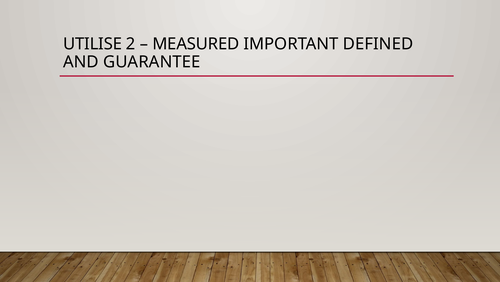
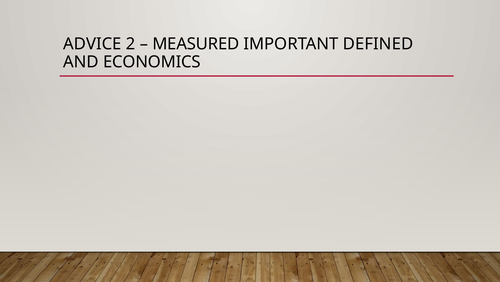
UTILISE: UTILISE -> ADVICE
GUARANTEE: GUARANTEE -> ECONOMICS
